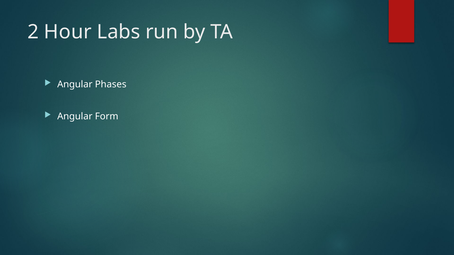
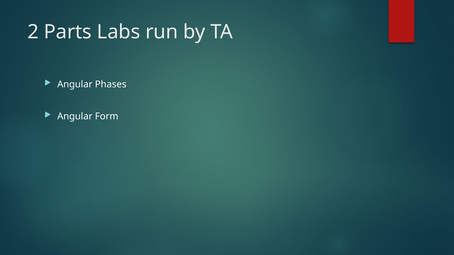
Hour: Hour -> Parts
